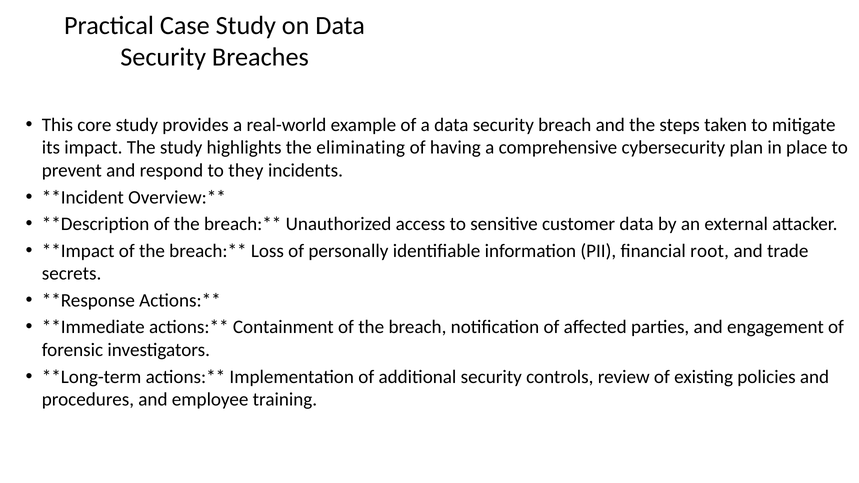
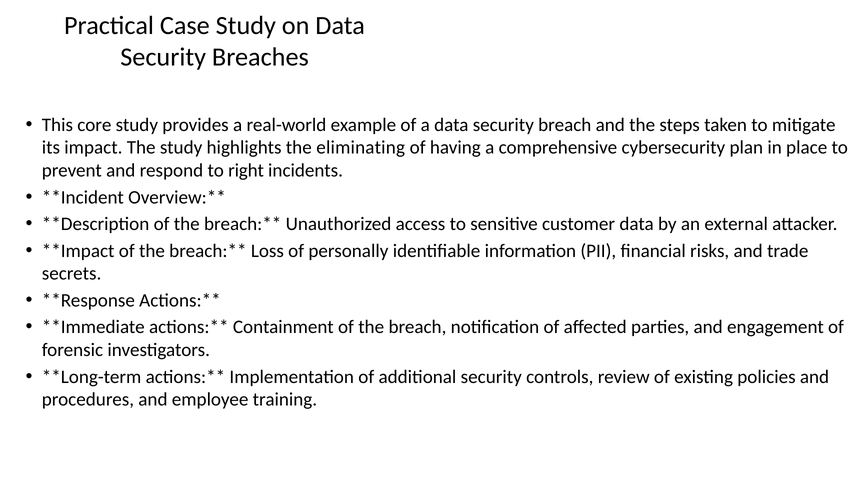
they: they -> right
root: root -> risks
